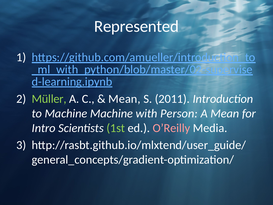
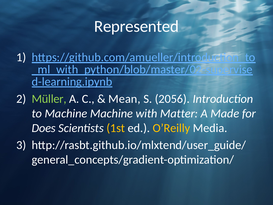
2011: 2011 -> 2056
Person: Person -> Matter
A Mean: Mean -> Made
Intro: Intro -> Does
1st colour: light green -> yellow
O’Reilly colour: pink -> yellow
